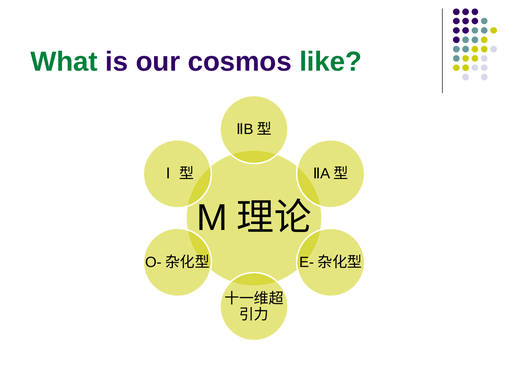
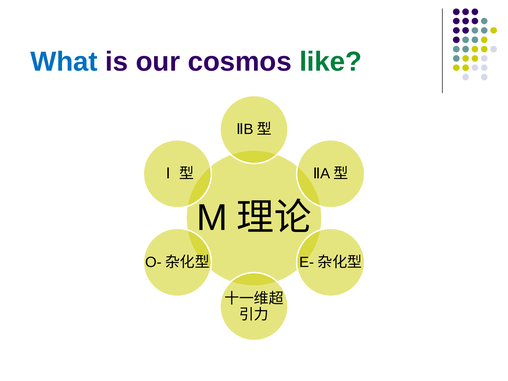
What colour: green -> blue
